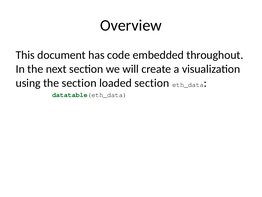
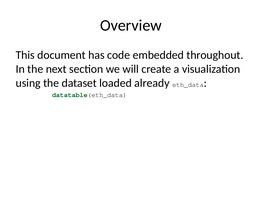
the section: section -> dataset
loaded section: section -> already
